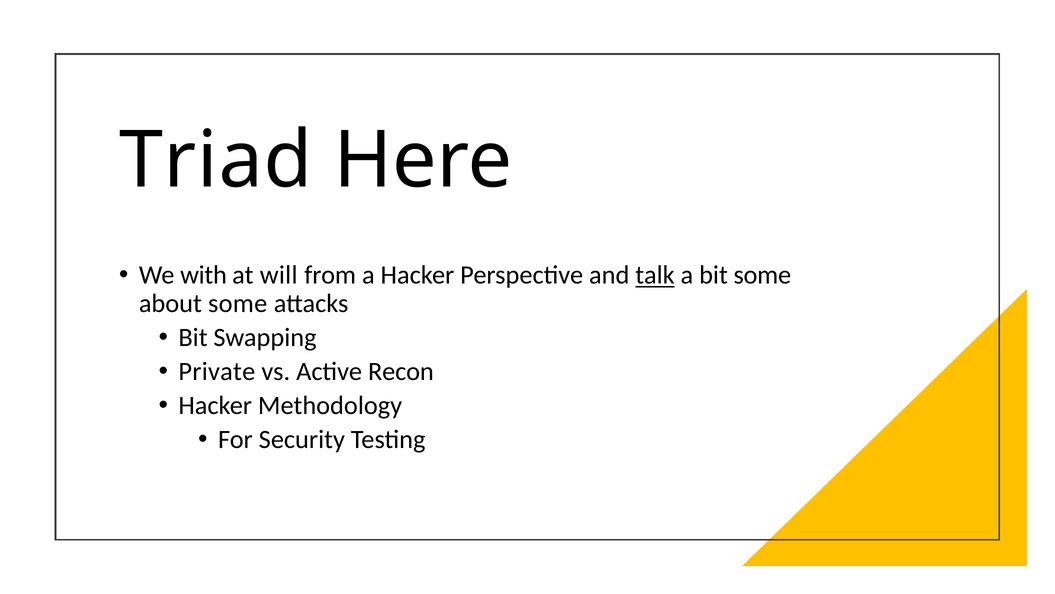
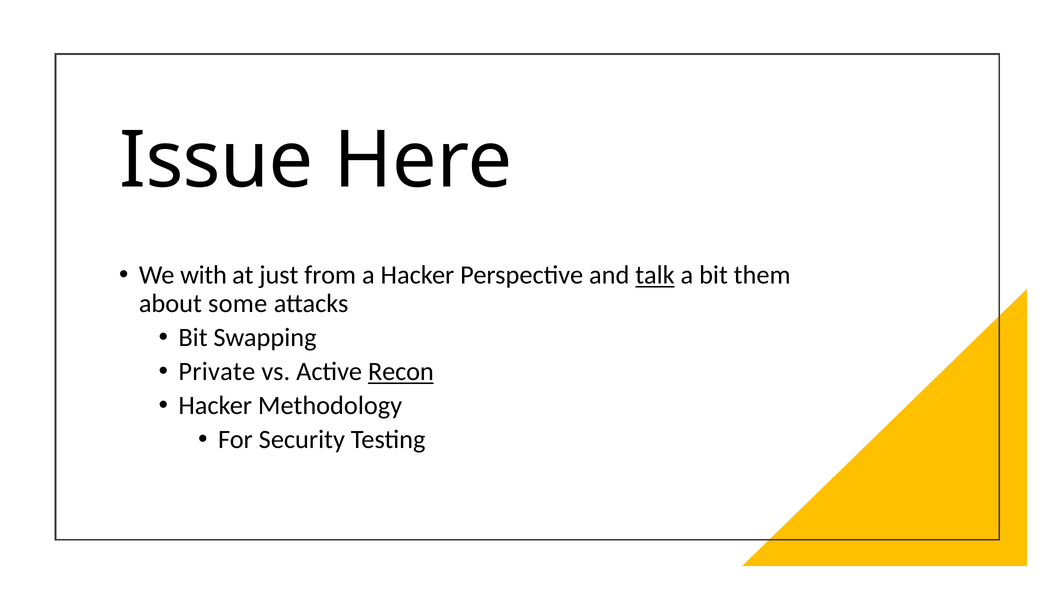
Triad: Triad -> Issue
will: will -> just
bit some: some -> them
Recon underline: none -> present
